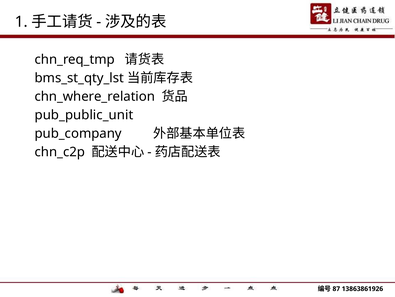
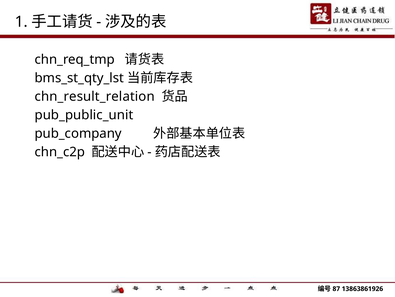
chn_where_relation: chn_where_relation -> chn_result_relation
